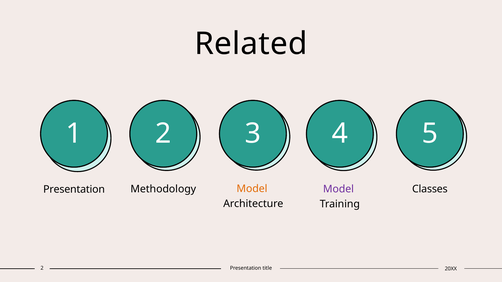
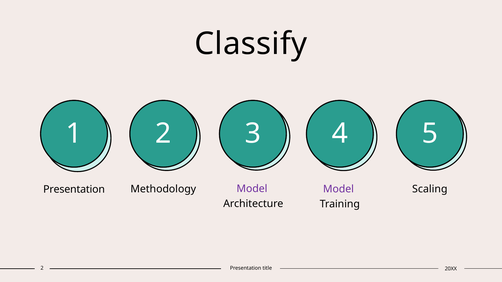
Related: Related -> Classify
Classes: Classes -> Scaling
Model at (252, 189) colour: orange -> purple
